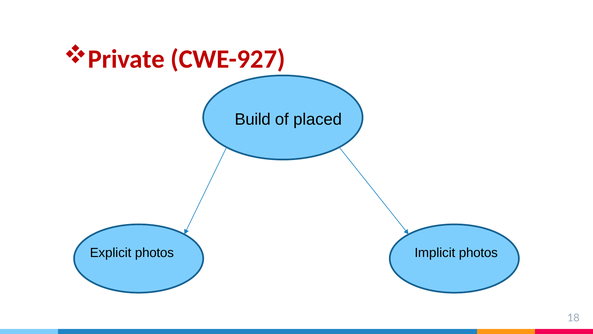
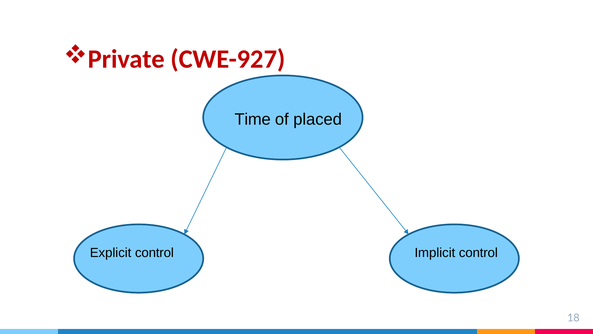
Build: Build -> Time
Explicit photos: photos -> control
Implicit photos: photos -> control
